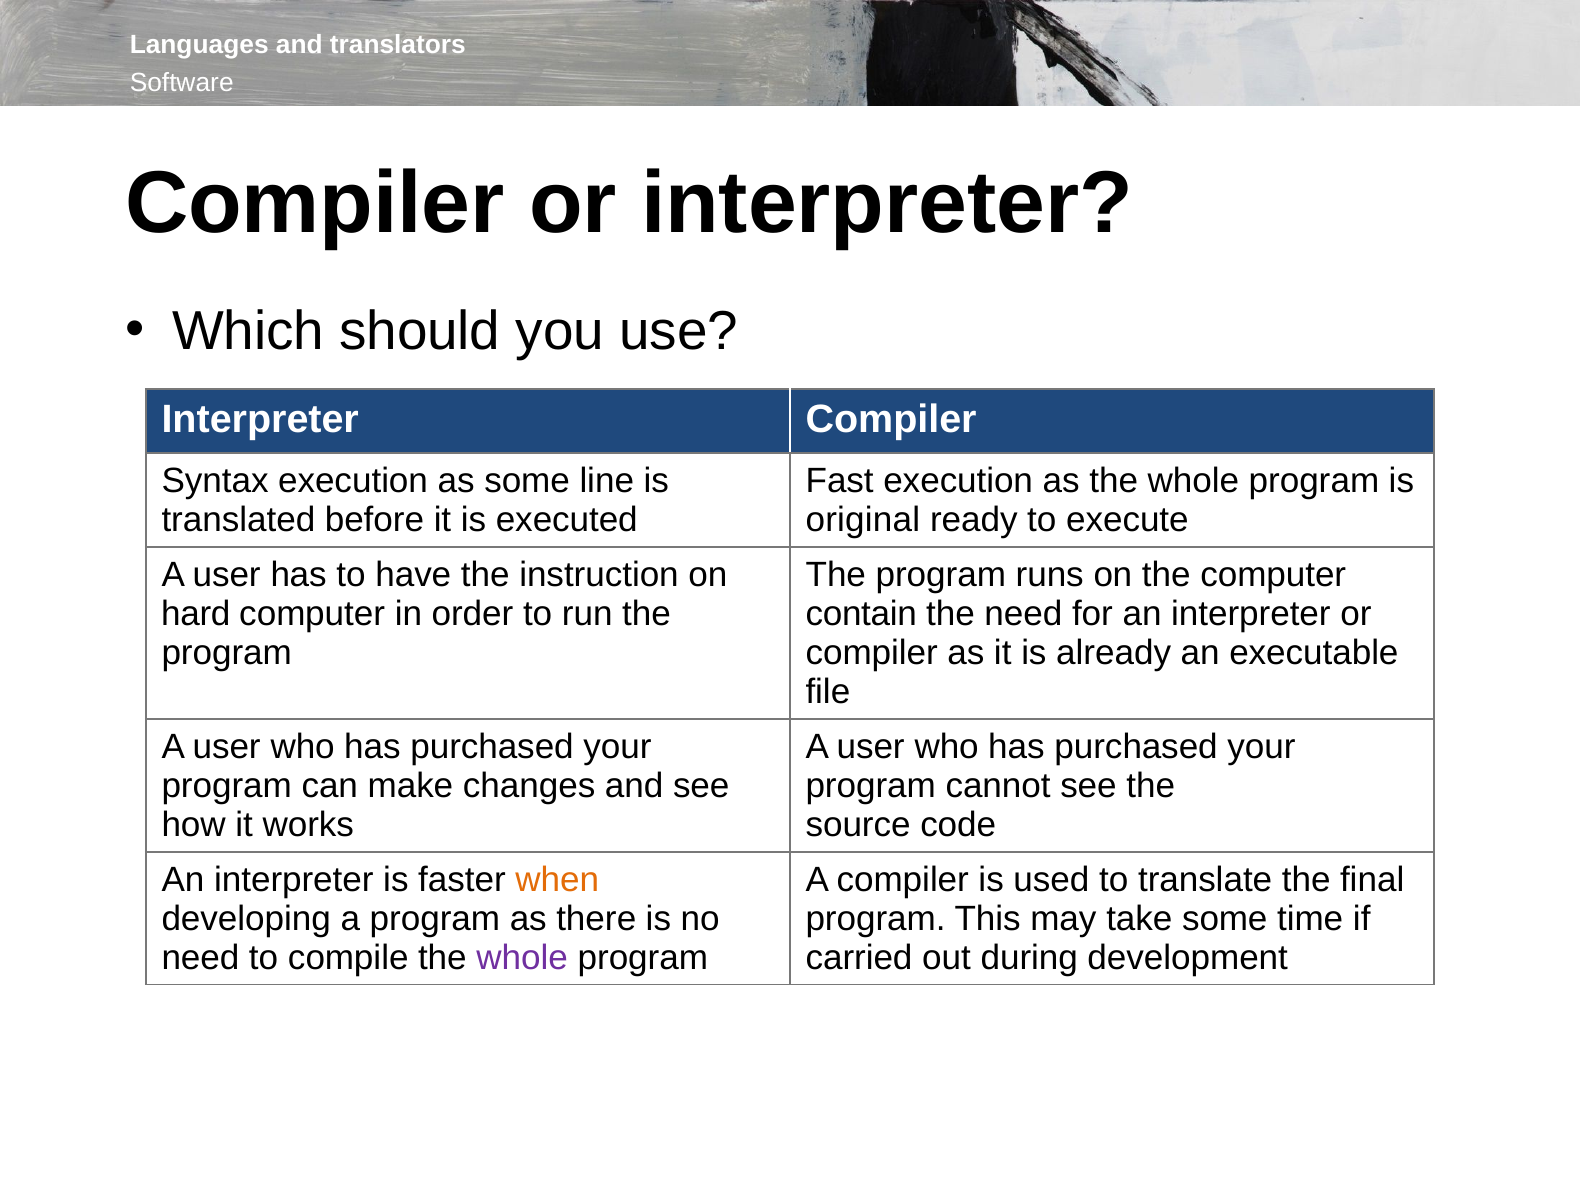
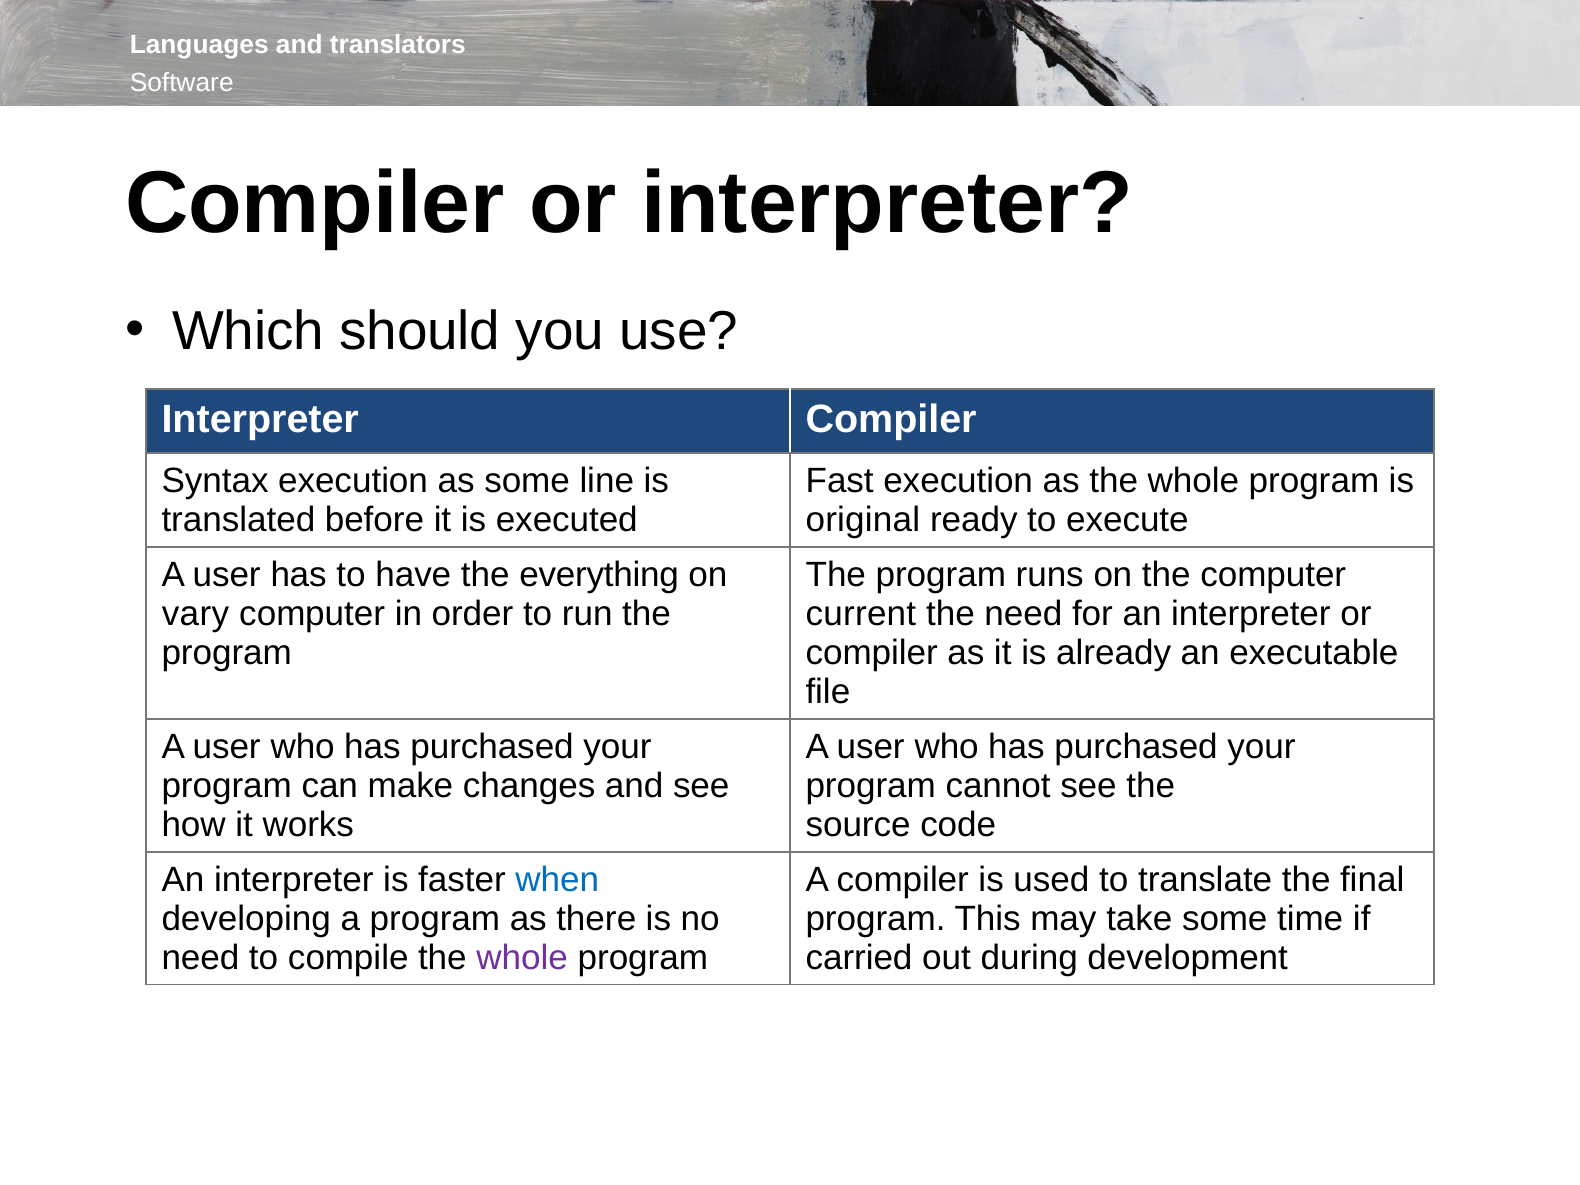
instruction: instruction -> everything
hard: hard -> vary
contain: contain -> current
when colour: orange -> blue
